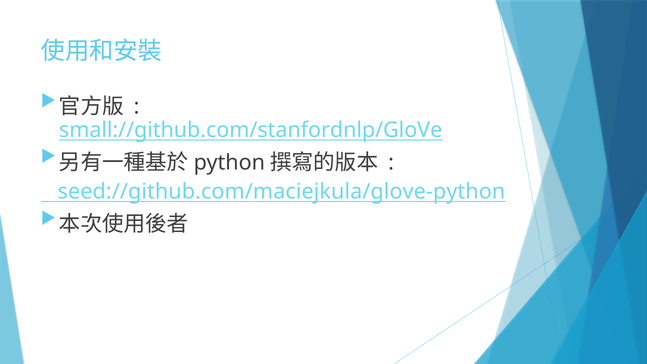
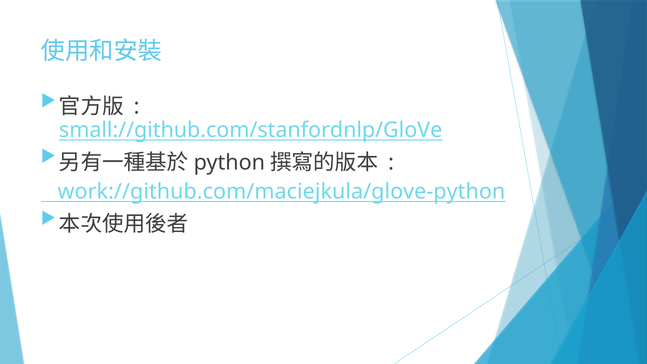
seed://github.com/maciejkula/glove-python: seed://github.com/maciejkula/glove-python -> work://github.com/maciejkula/glove-python
